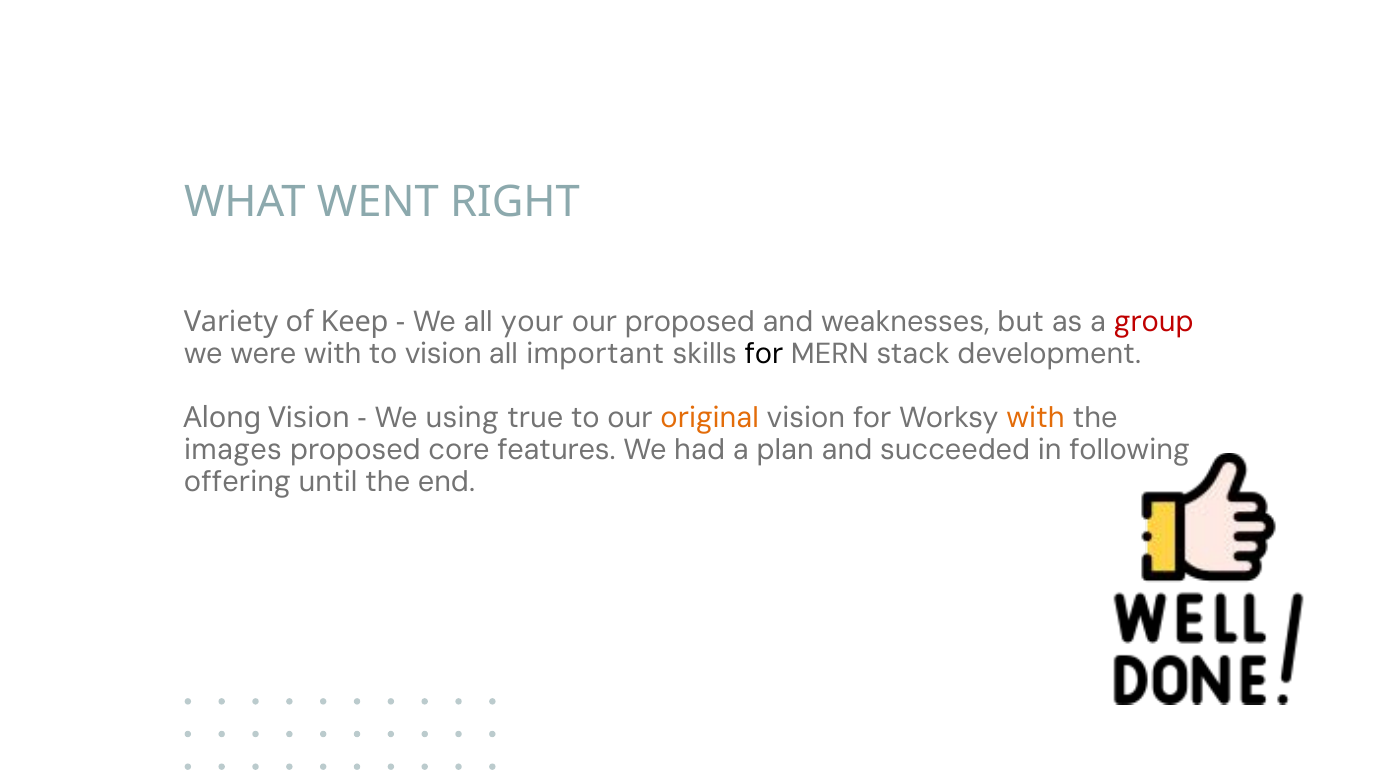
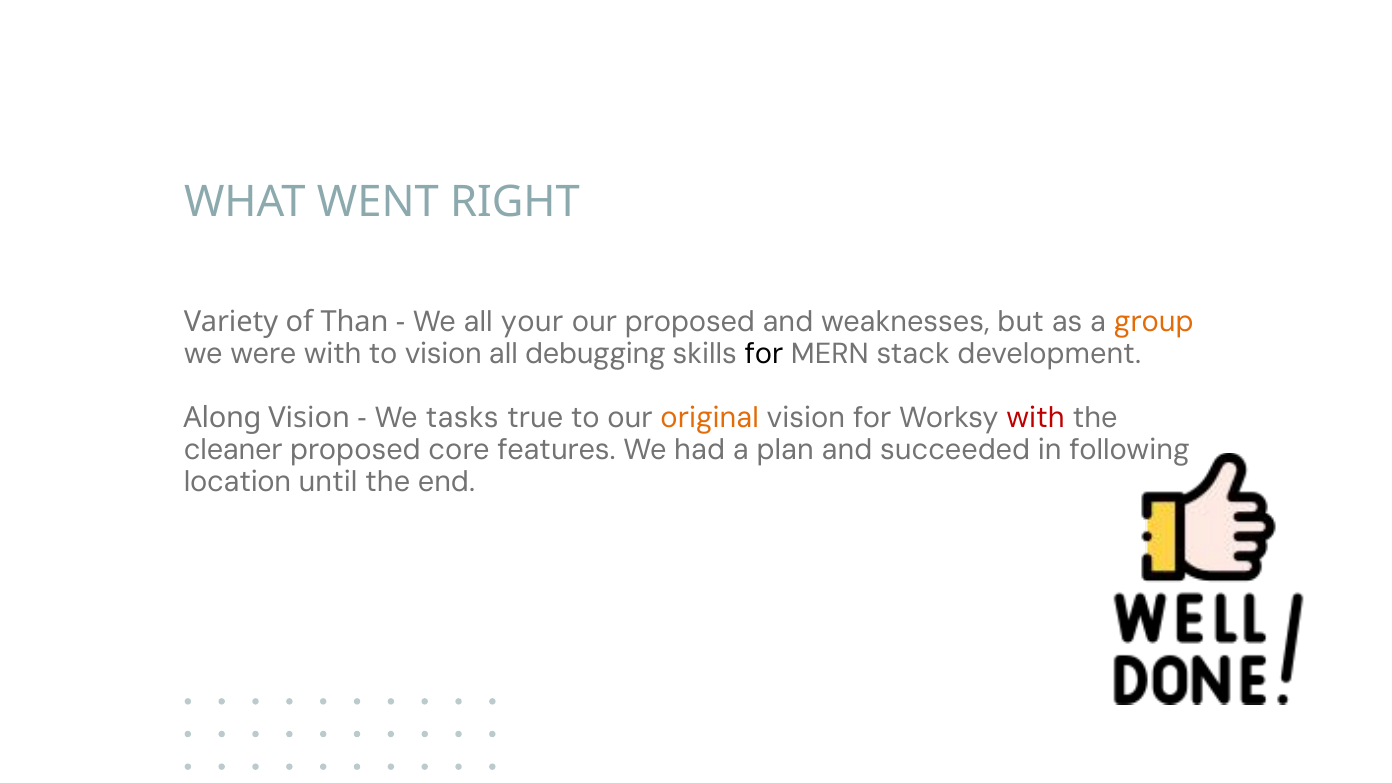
Keep: Keep -> Than
group colour: red -> orange
important: important -> debugging
using: using -> tasks
with at (1036, 418) colour: orange -> red
images: images -> cleaner
offering: offering -> location
